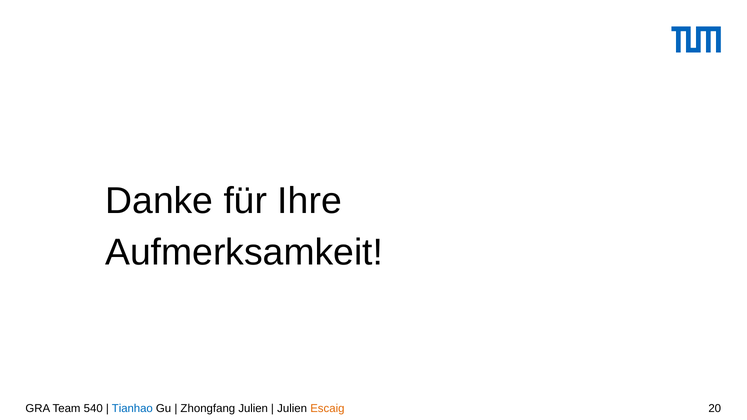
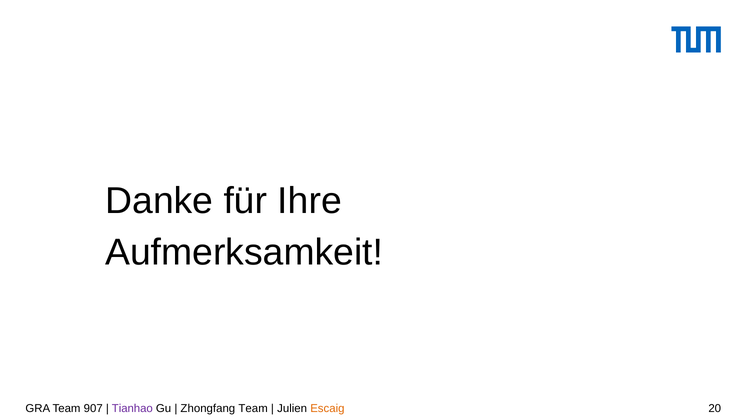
540: 540 -> 907
Tianhao colour: blue -> purple
Zhongfang Julien: Julien -> Team
